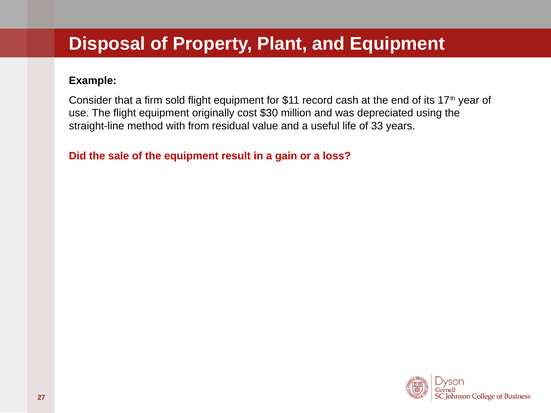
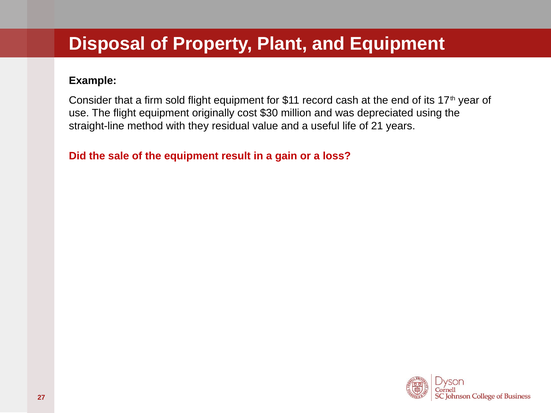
from: from -> they
33: 33 -> 21
